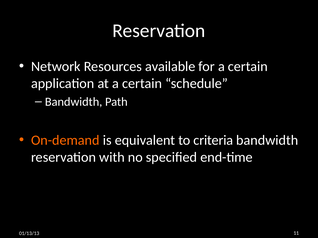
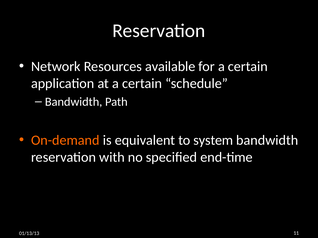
criteria: criteria -> system
